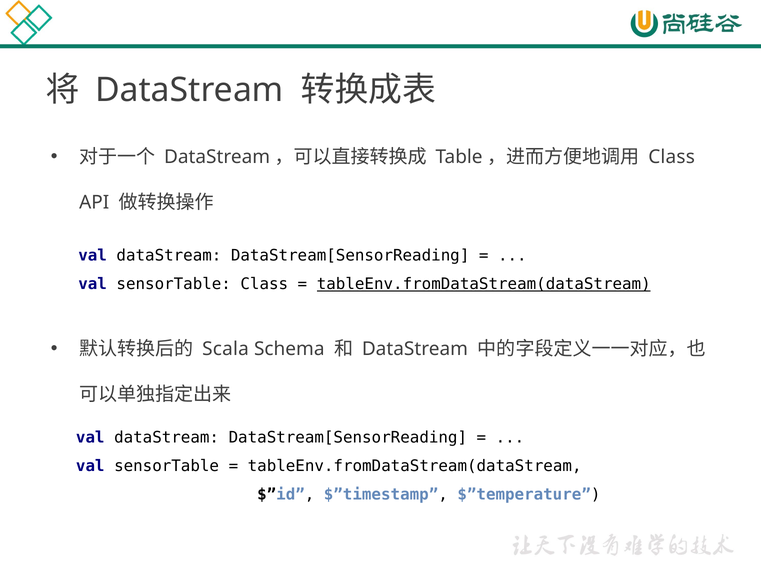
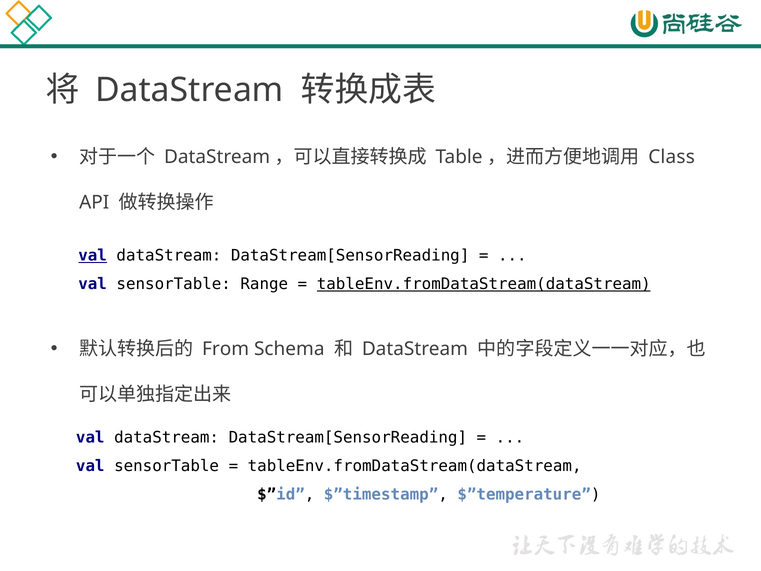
val at (93, 256) underline: none -> present
sensorTable Class: Class -> Range
Scala: Scala -> From
